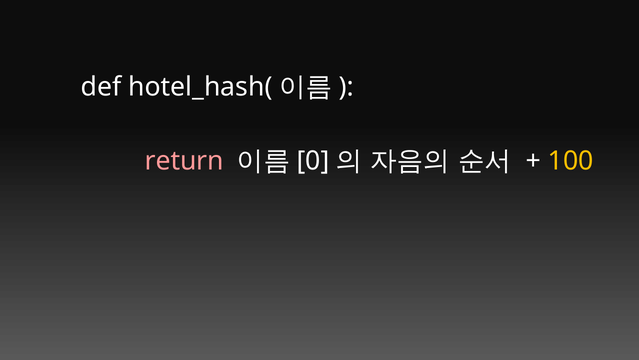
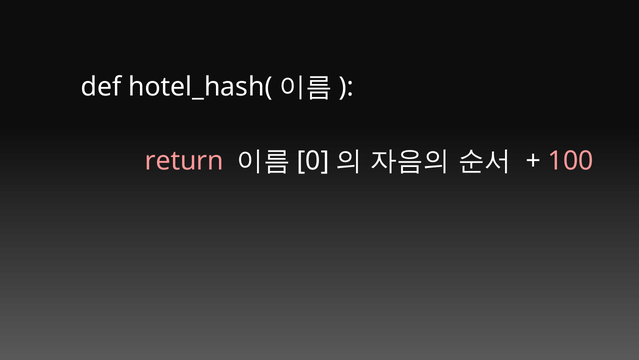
100 colour: yellow -> pink
